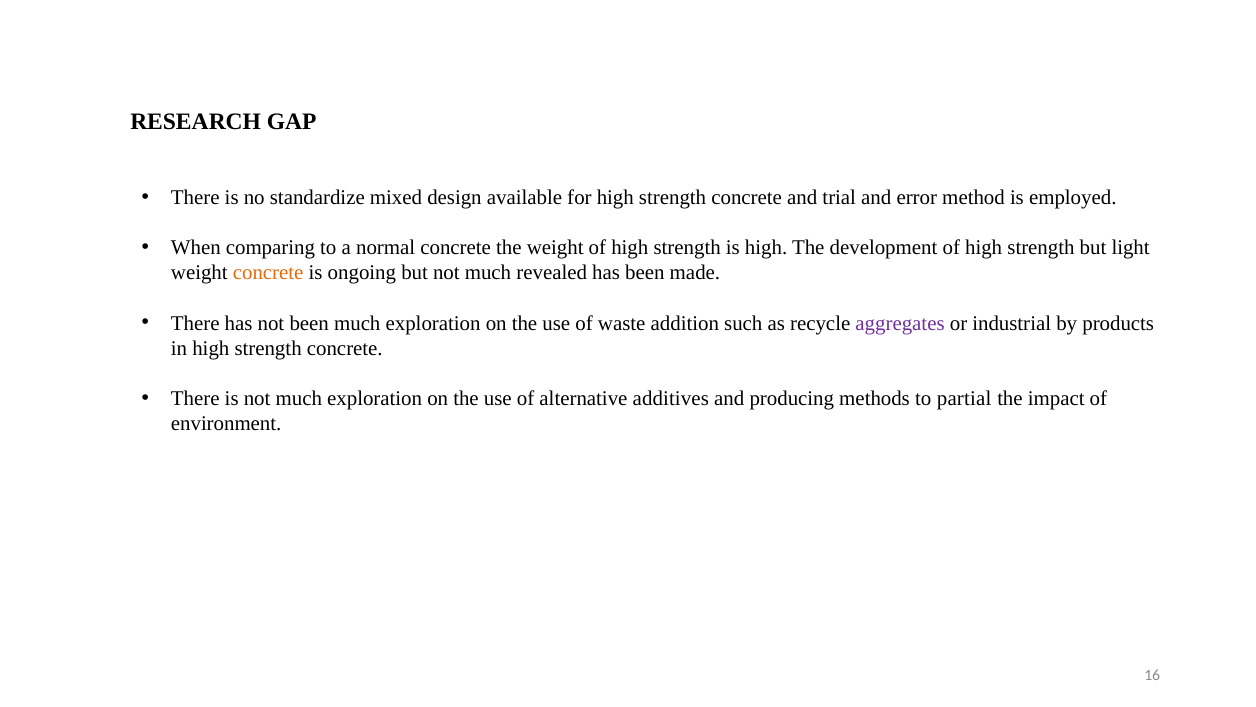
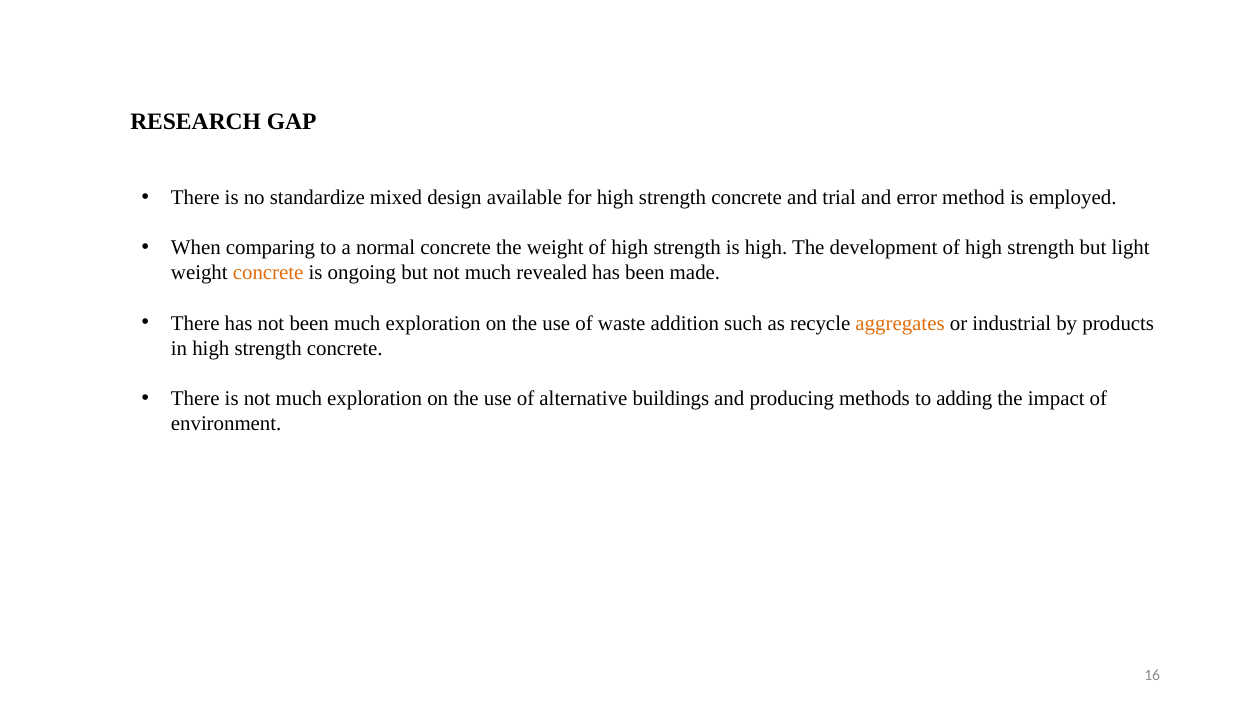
aggregates colour: purple -> orange
additives: additives -> buildings
partial: partial -> adding
